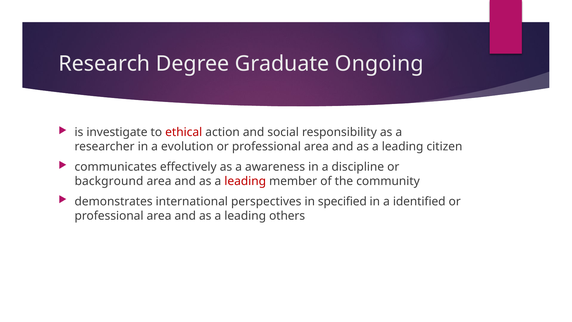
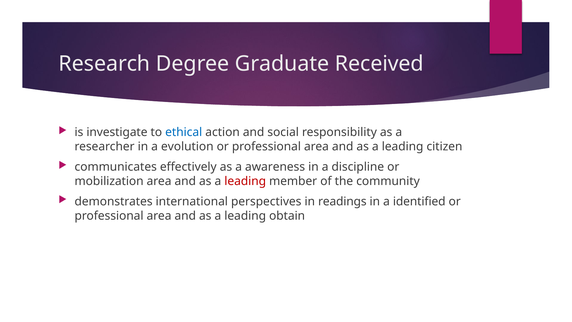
Ongoing: Ongoing -> Received
ethical colour: red -> blue
background: background -> mobilization
specified: specified -> readings
others: others -> obtain
